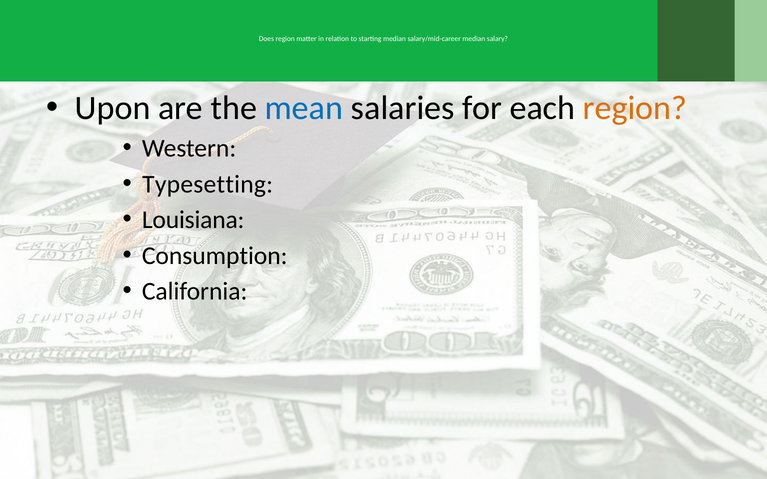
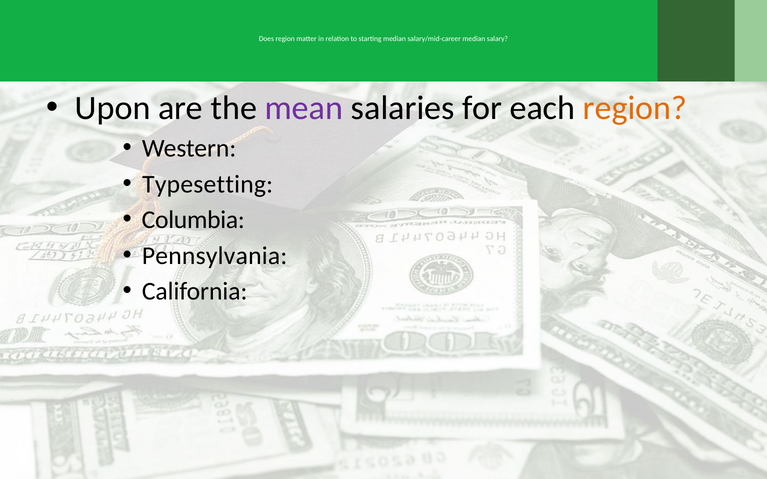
mean colour: blue -> purple
Louisiana: Louisiana -> Columbia
Consumption: Consumption -> Pennsylvania
